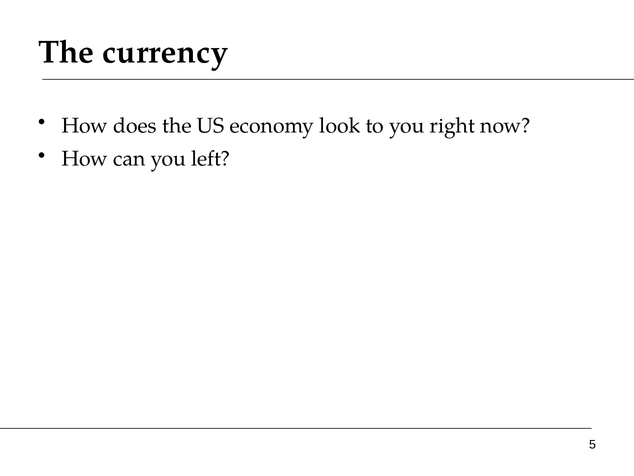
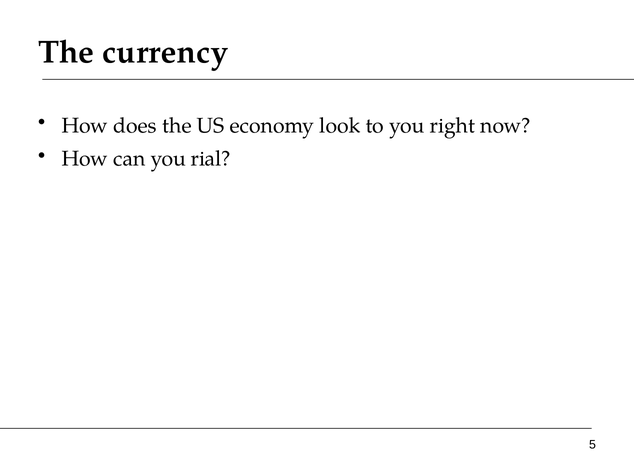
left: left -> rial
